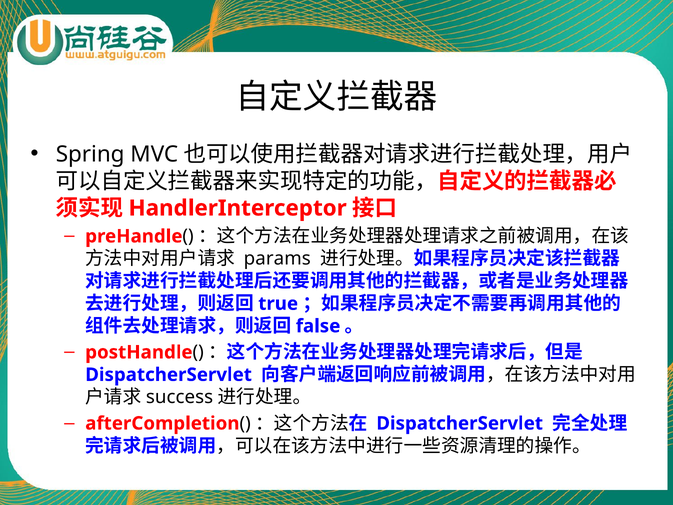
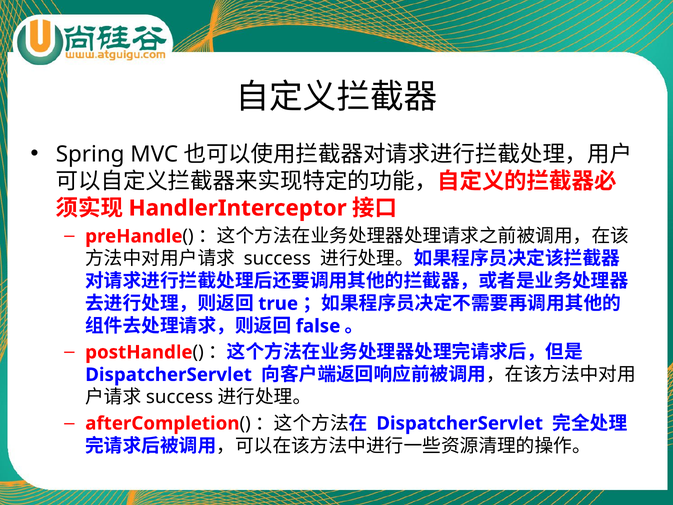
params at (277, 259): params -> success
